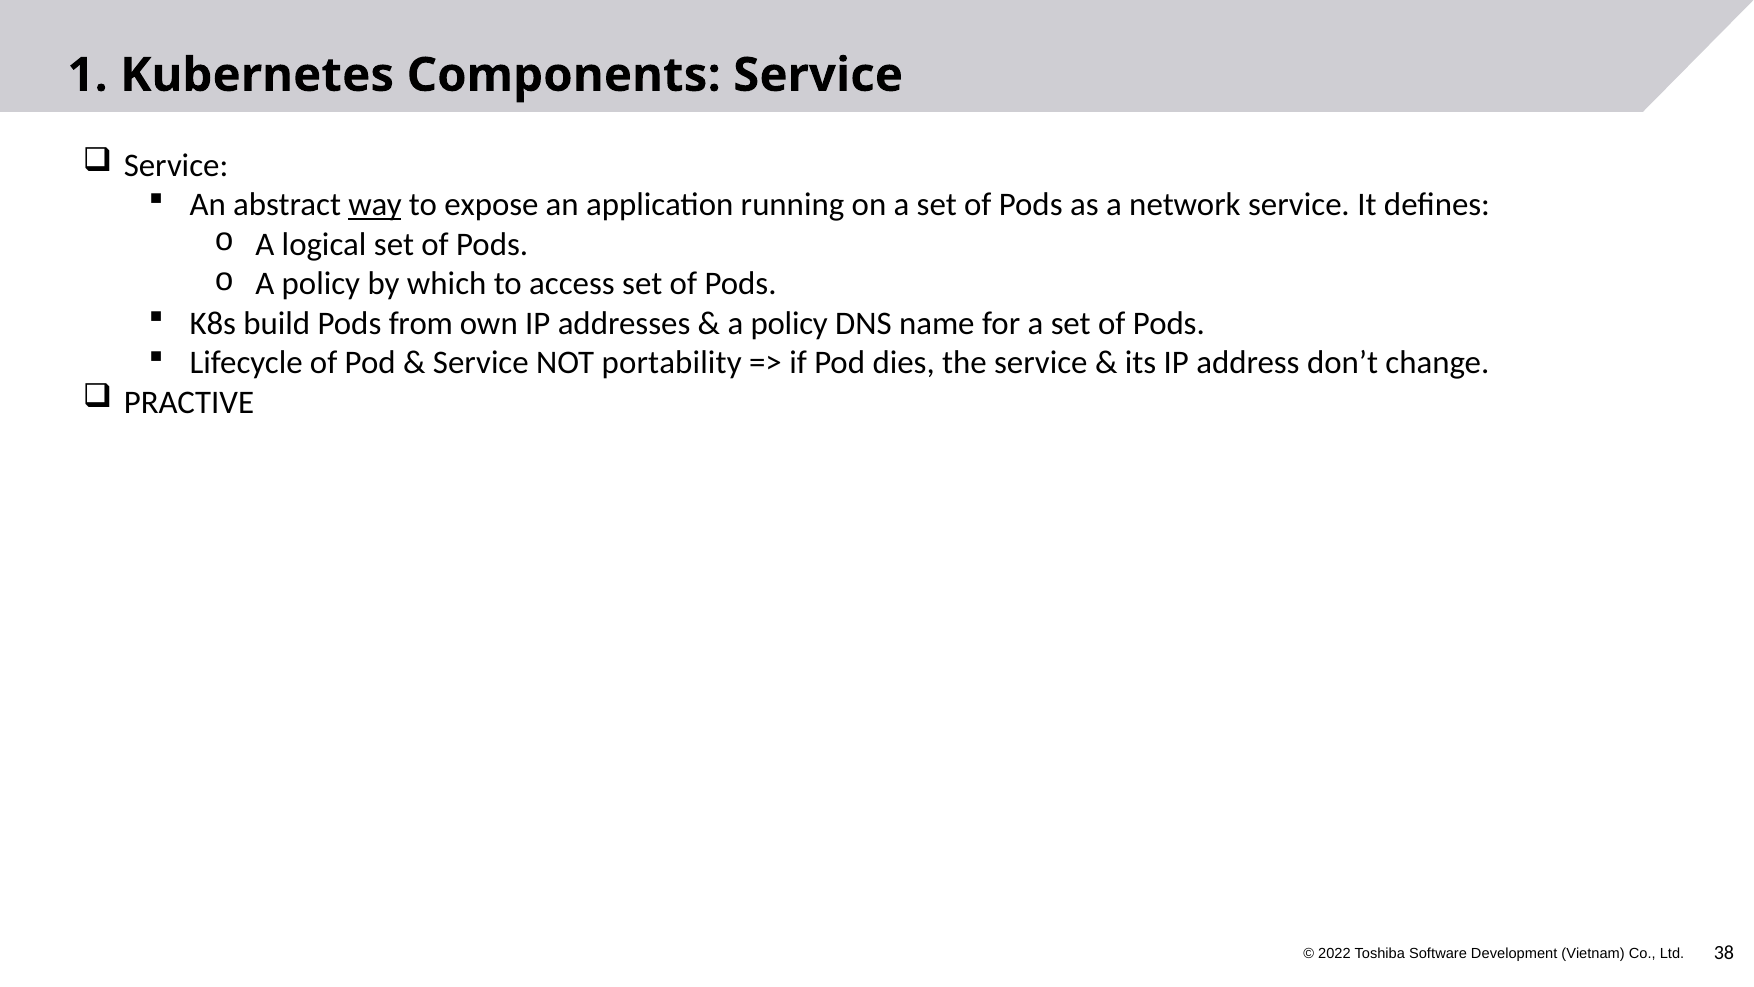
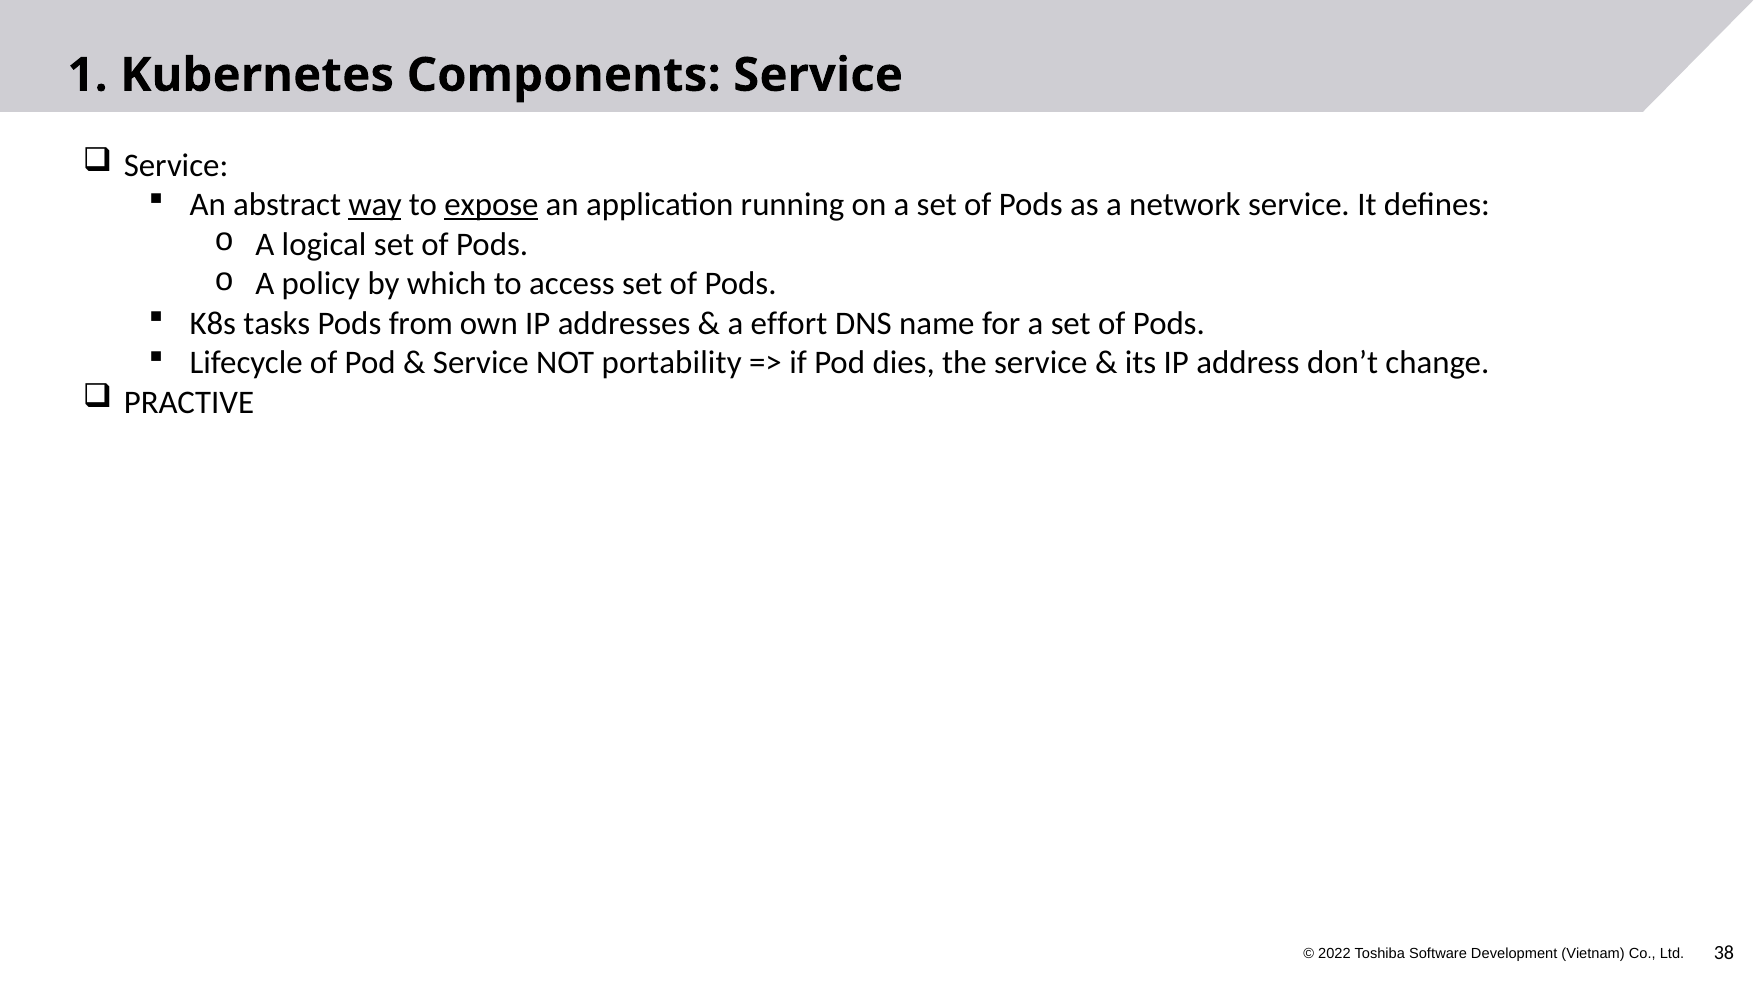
expose underline: none -> present
build: build -> tasks
policy at (789, 323): policy -> effort
